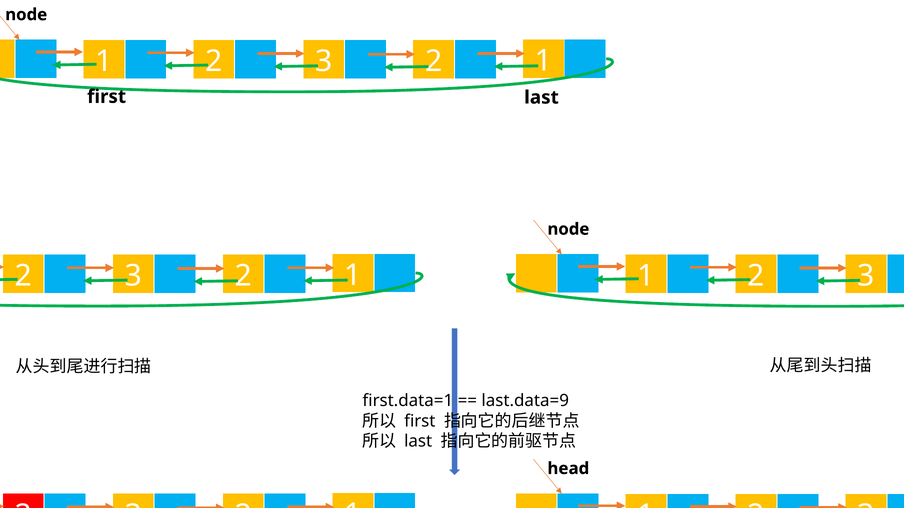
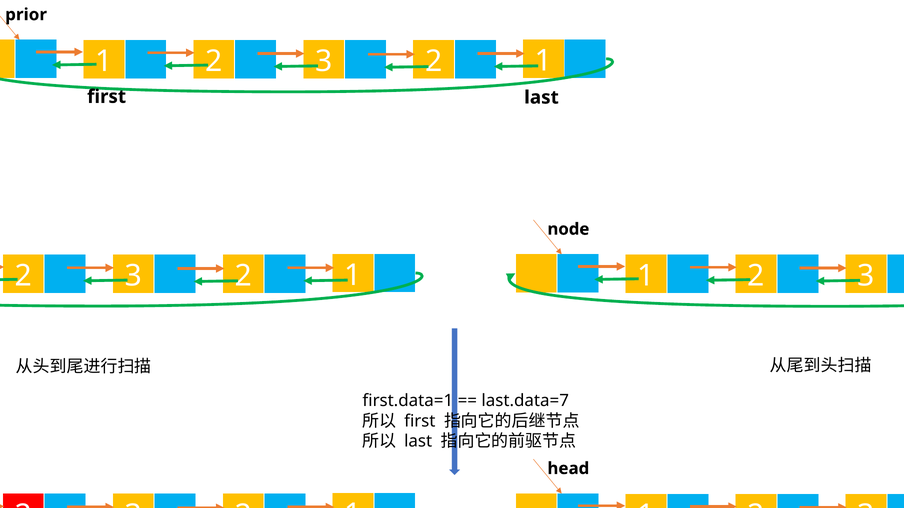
node at (26, 15): node -> prior
last.data=9: last.data=9 -> last.data=7
